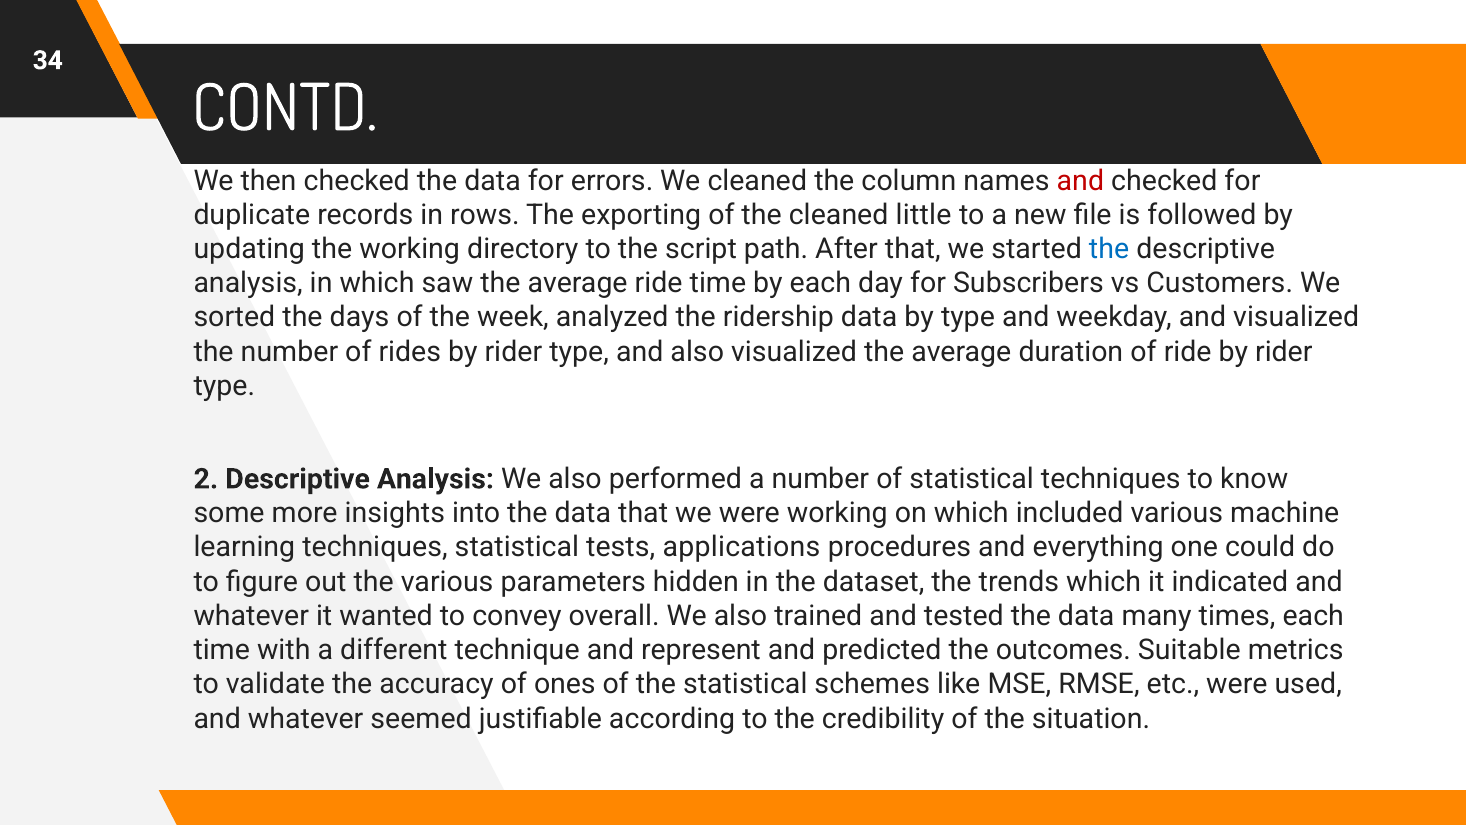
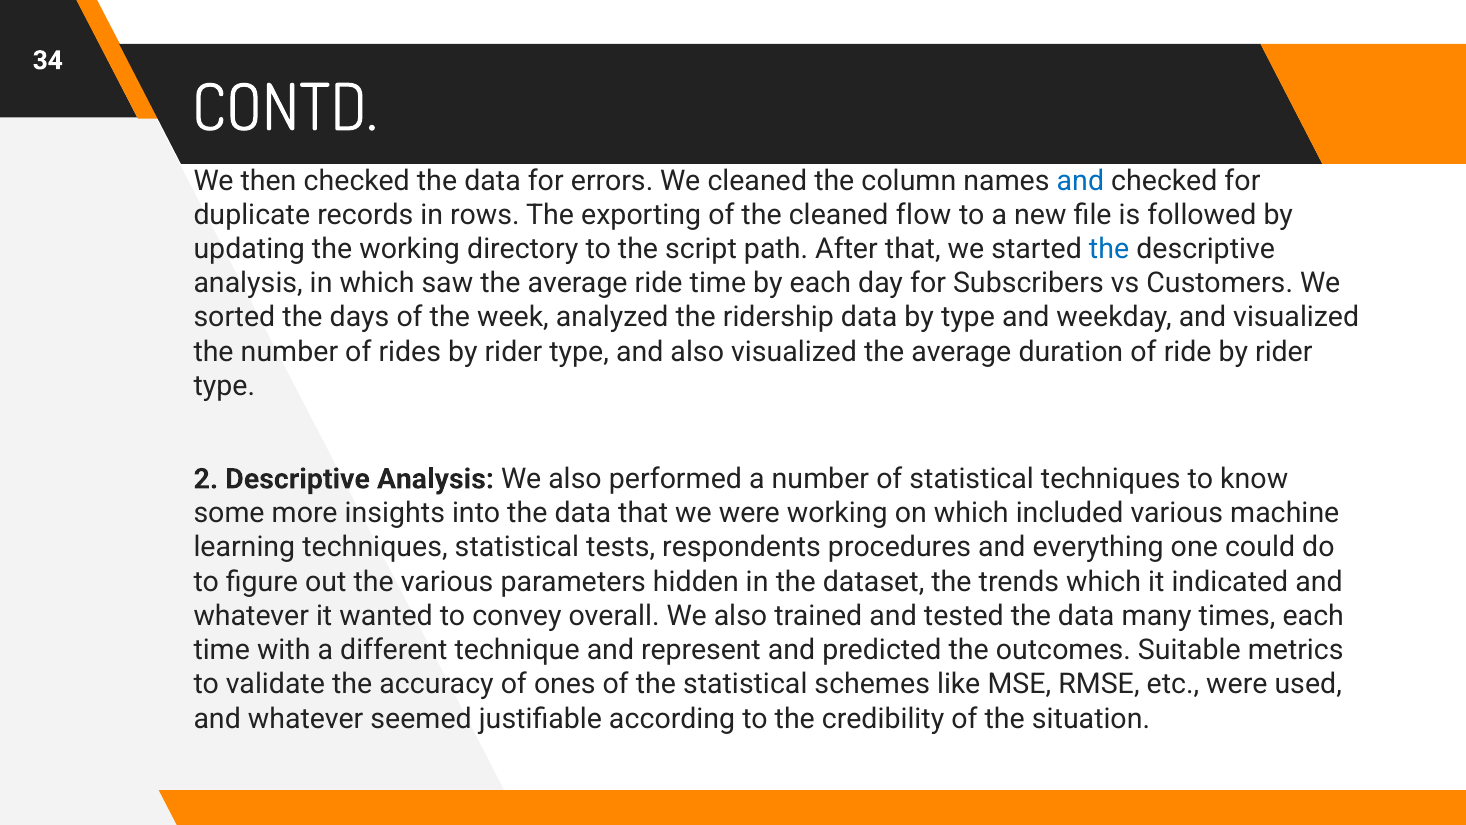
and at (1080, 181) colour: red -> blue
little: little -> flow
applications: applications -> respondents
